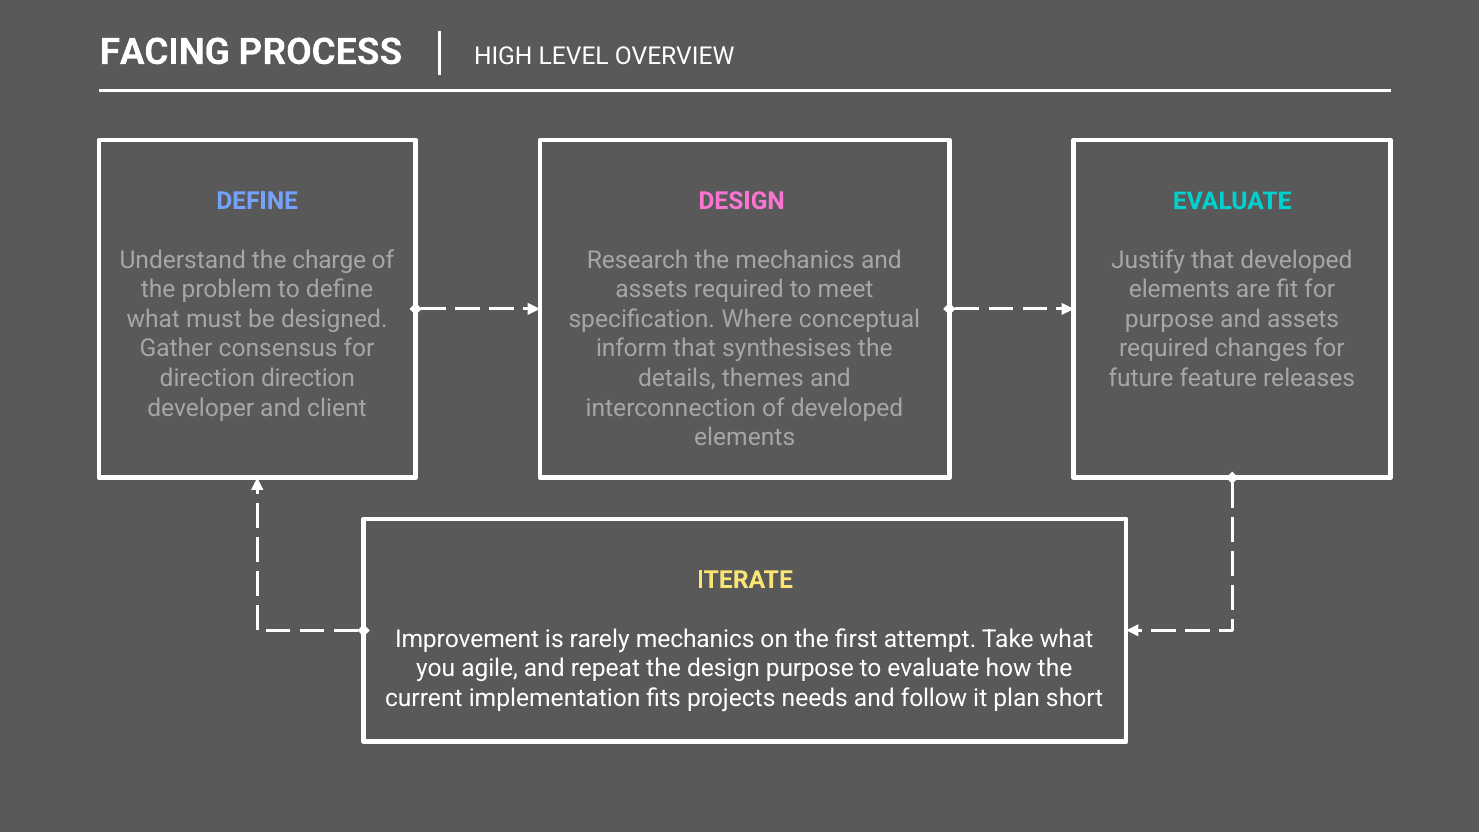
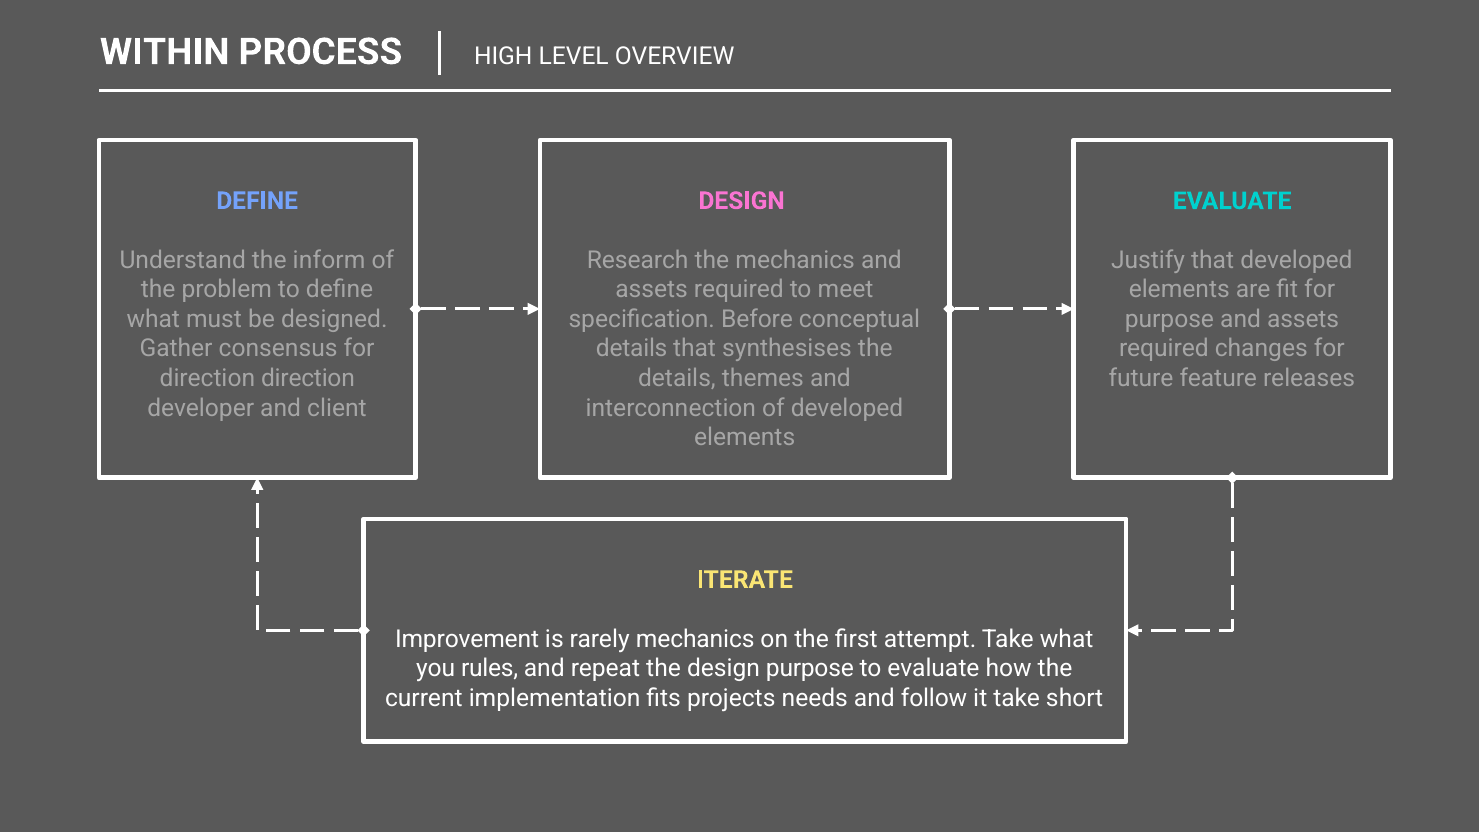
FACING: FACING -> WITHIN
charge: charge -> inform
Where: Where -> Before
inform at (632, 349): inform -> details
agile: agile -> rules
it plan: plan -> take
